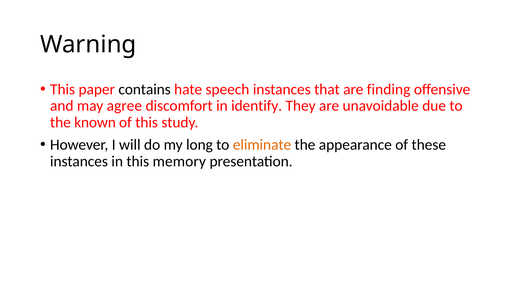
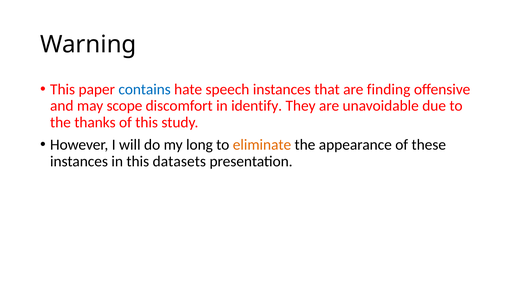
contains colour: black -> blue
agree: agree -> scope
known: known -> thanks
memory: memory -> datasets
